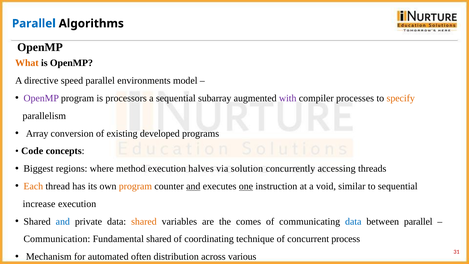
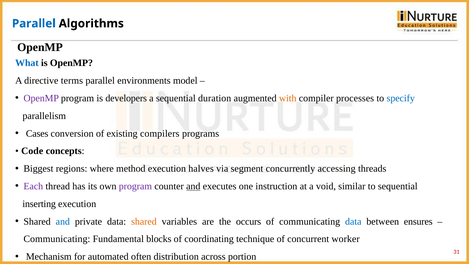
What colour: orange -> blue
speed: speed -> terms
processors: processors -> developers
subarray: subarray -> duration
with colour: purple -> orange
specify colour: orange -> blue
Array: Array -> Cases
developed: developed -> compilers
solution: solution -> segment
Each colour: orange -> purple
program at (135, 186) colour: orange -> purple
one underline: present -> none
increase: increase -> inserting
comes: comes -> occurs
between parallel: parallel -> ensures
Communication at (57, 239): Communication -> Communicating
Fundamental shared: shared -> blocks
process: process -> worker
various: various -> portion
